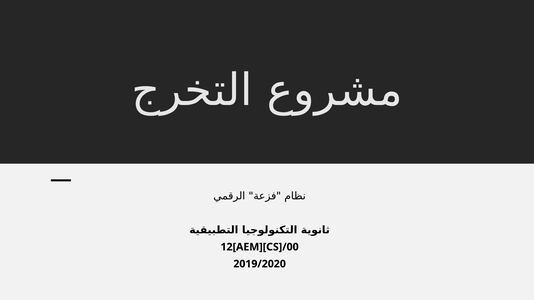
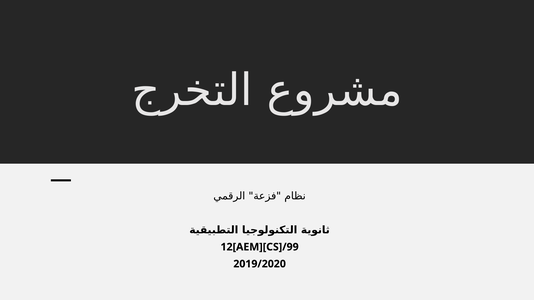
12[AEM][CS]/00: 12[AEM][CS]/00 -> 12[AEM][CS]/99
